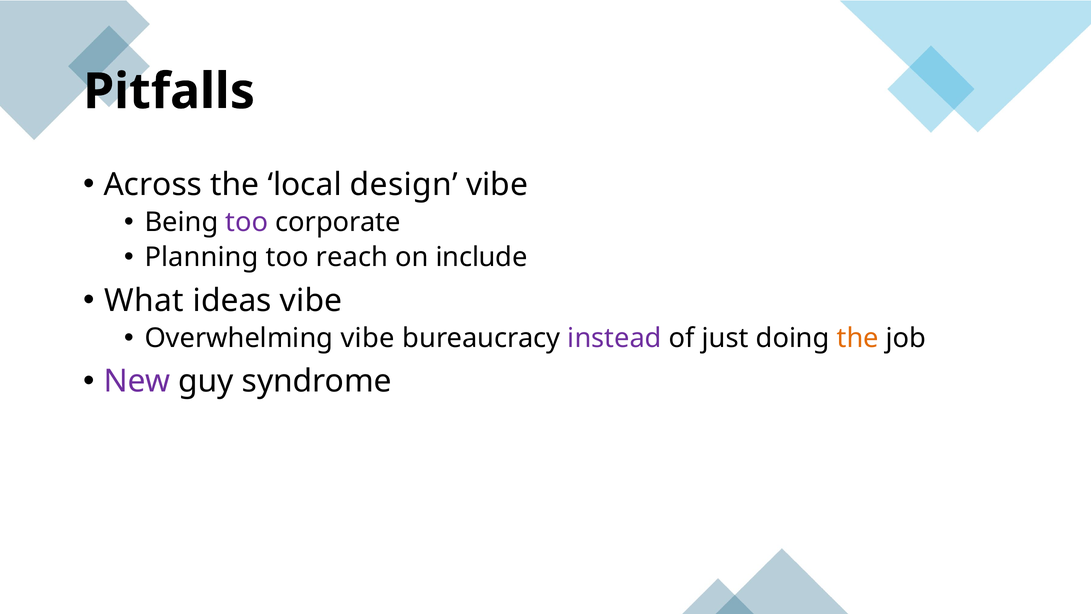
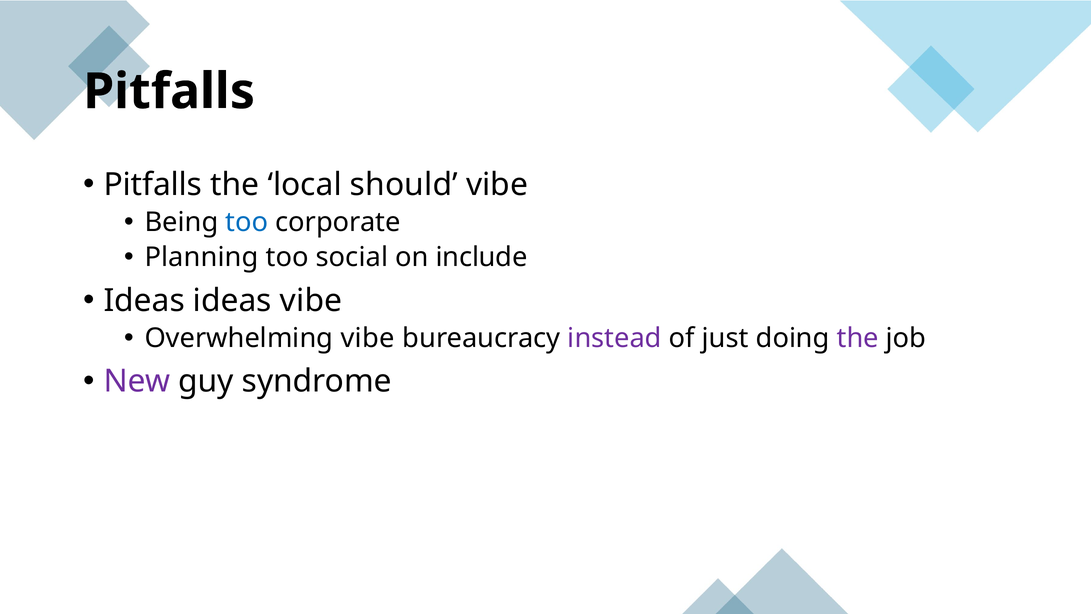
Across at (153, 184): Across -> Pitfalls
design: design -> should
too at (247, 222) colour: purple -> blue
reach: reach -> social
What at (144, 300): What -> Ideas
the at (858, 338) colour: orange -> purple
